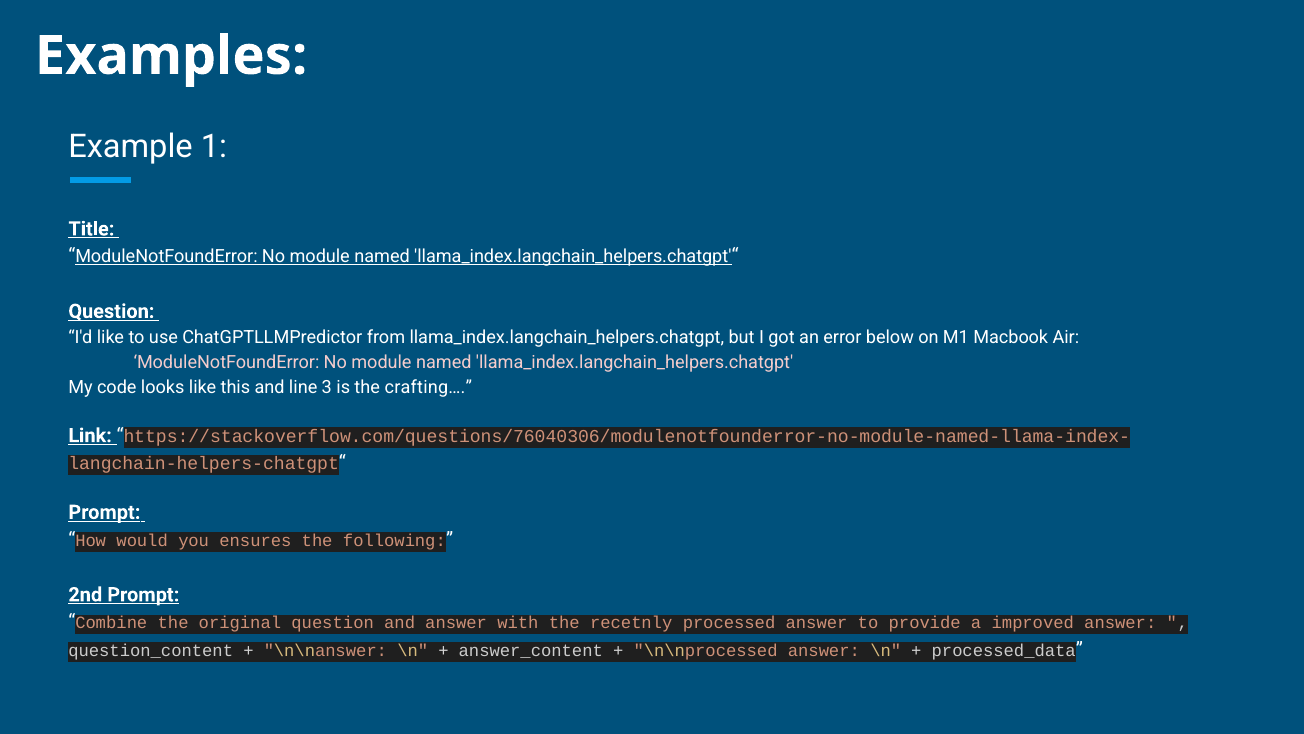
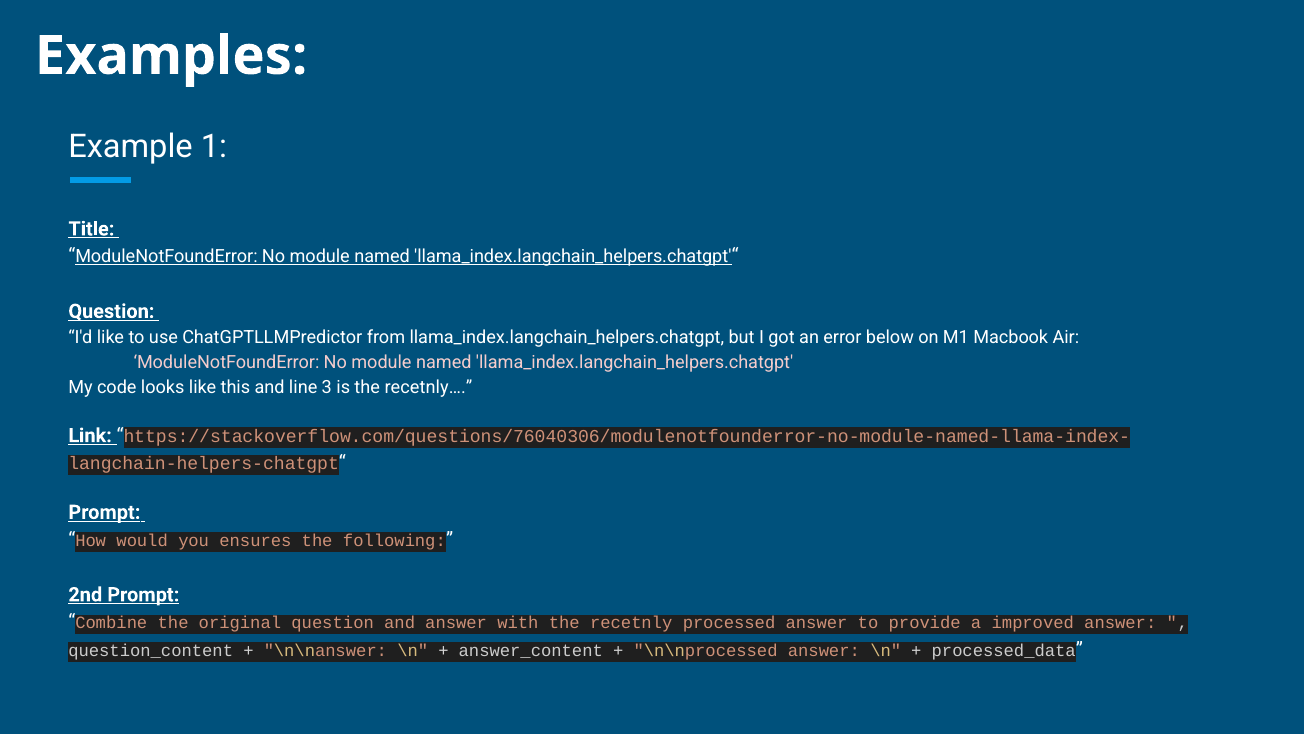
crafting…: crafting… -> recetnly…
